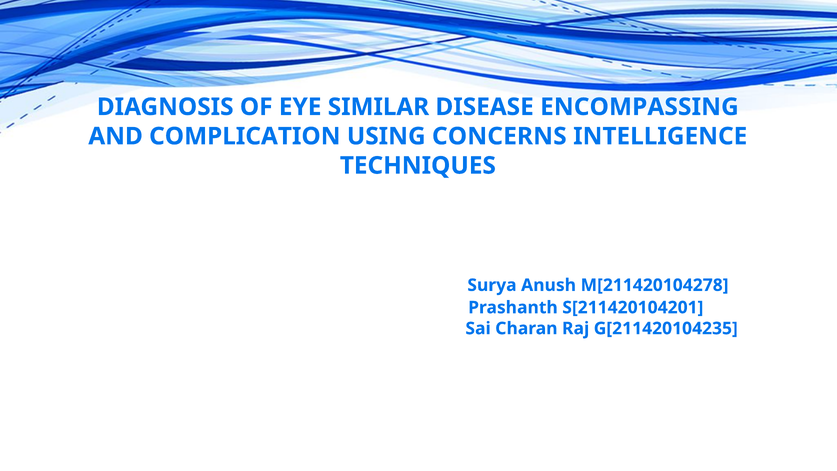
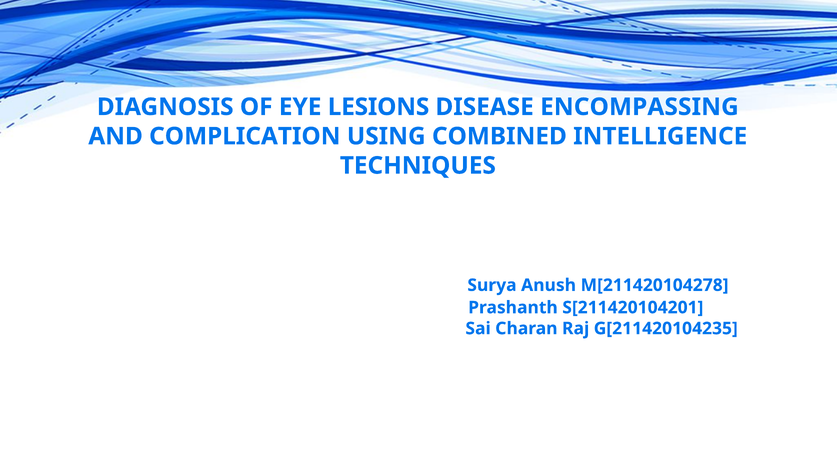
SIMILAR: SIMILAR -> LESIONS
CONCERNS: CONCERNS -> COMBINED
